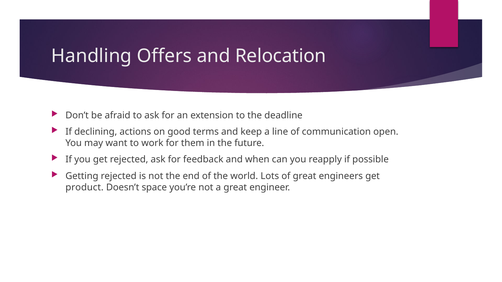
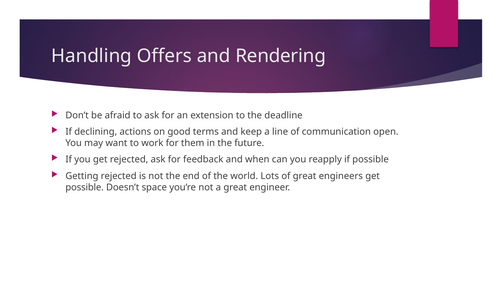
Relocation: Relocation -> Rendering
product at (84, 188): product -> possible
